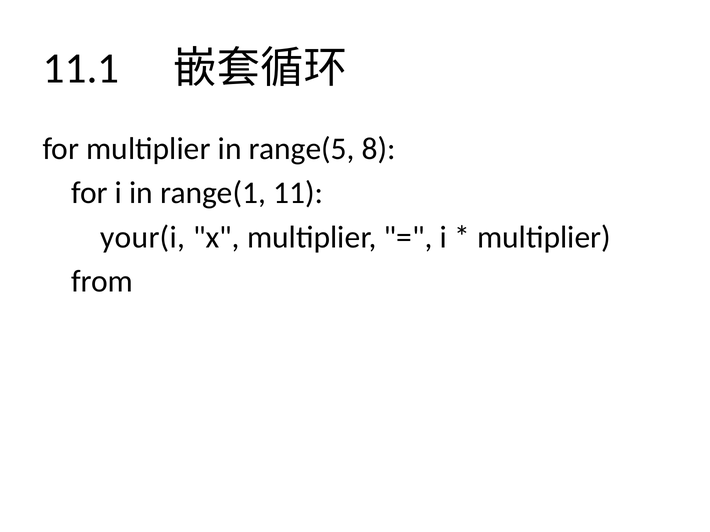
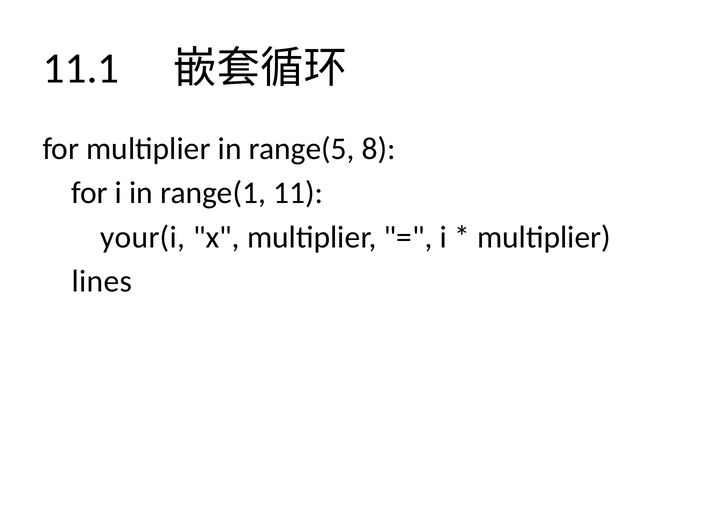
from: from -> lines
